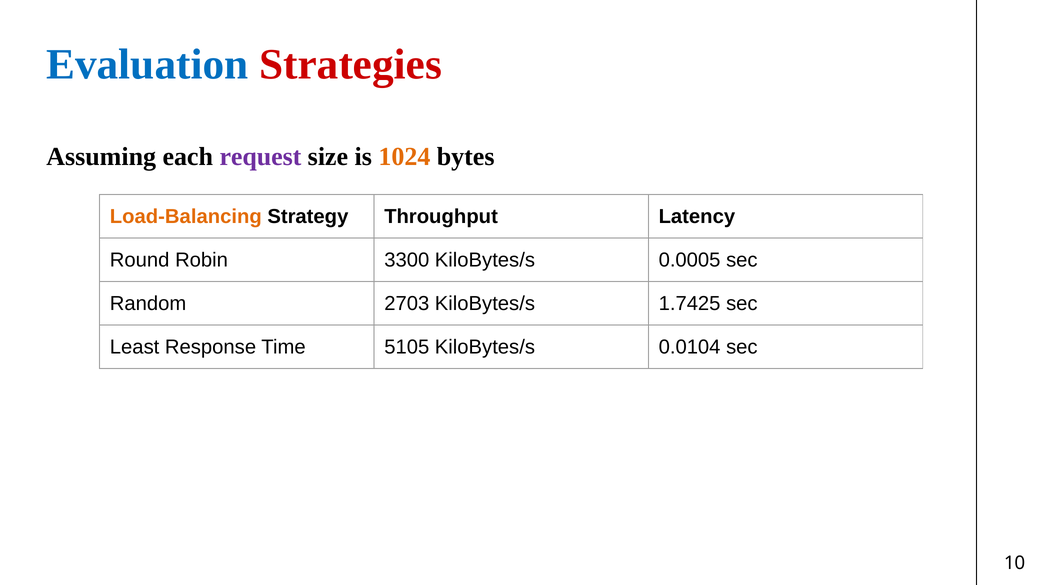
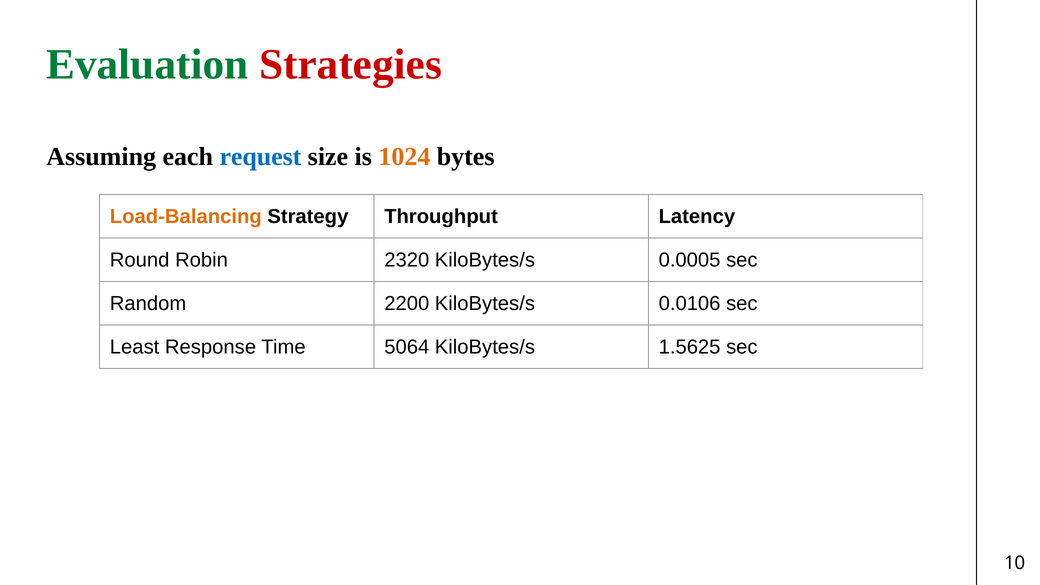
Evaluation colour: blue -> green
request colour: purple -> blue
3300: 3300 -> 2320
2703: 2703 -> 2200
1.7425: 1.7425 -> 0.0106
5105: 5105 -> 5064
0.0104: 0.0104 -> 1.5625
